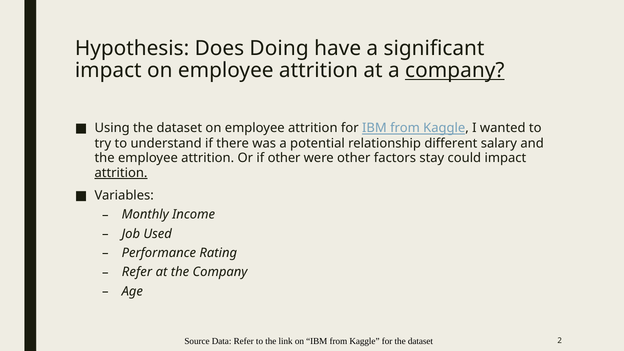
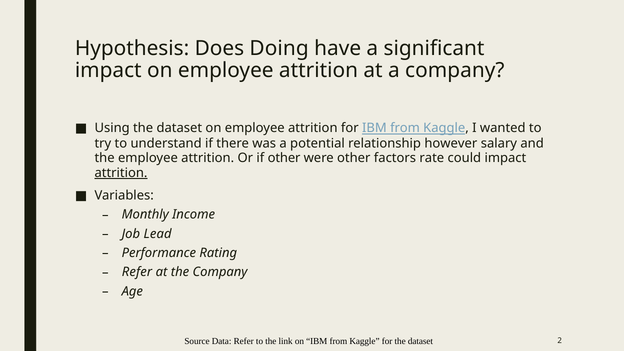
company at (455, 71) underline: present -> none
different: different -> however
stay: stay -> rate
Used: Used -> Lead
